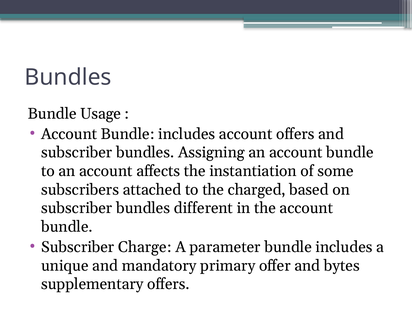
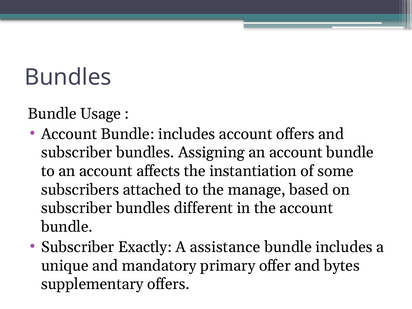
charged: charged -> manage
Charge: Charge -> Exactly
parameter: parameter -> assistance
